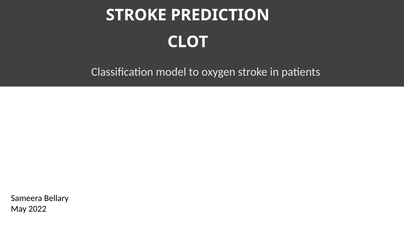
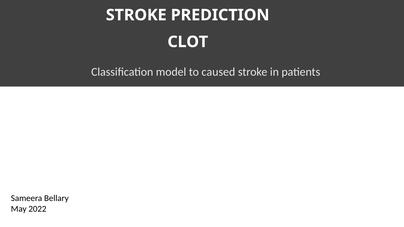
oxygen: oxygen -> caused
